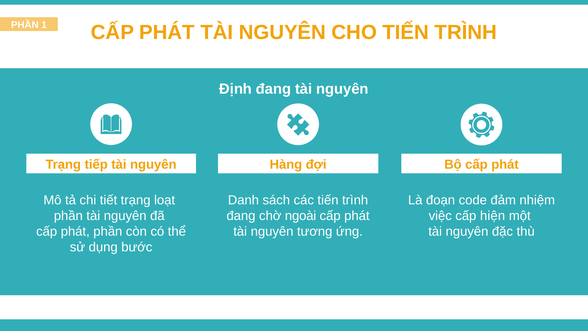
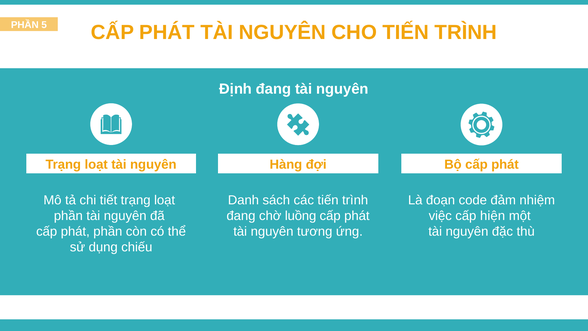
1: 1 -> 5
tiếp at (96, 164): tiếp -> loạt
ngoài: ngoài -> luồng
bước: bước -> chiếu
